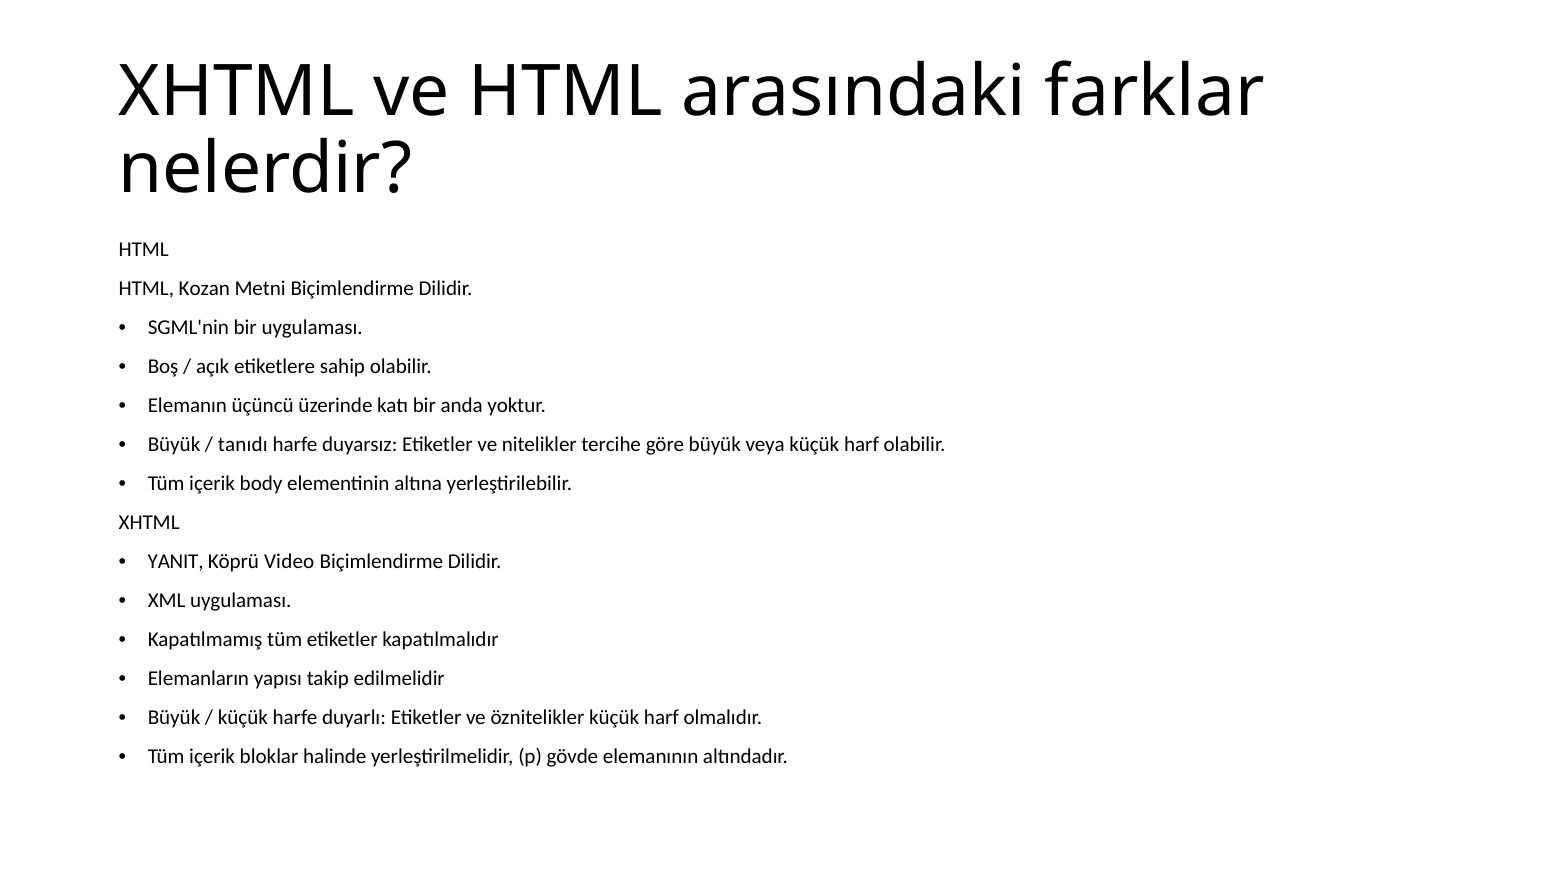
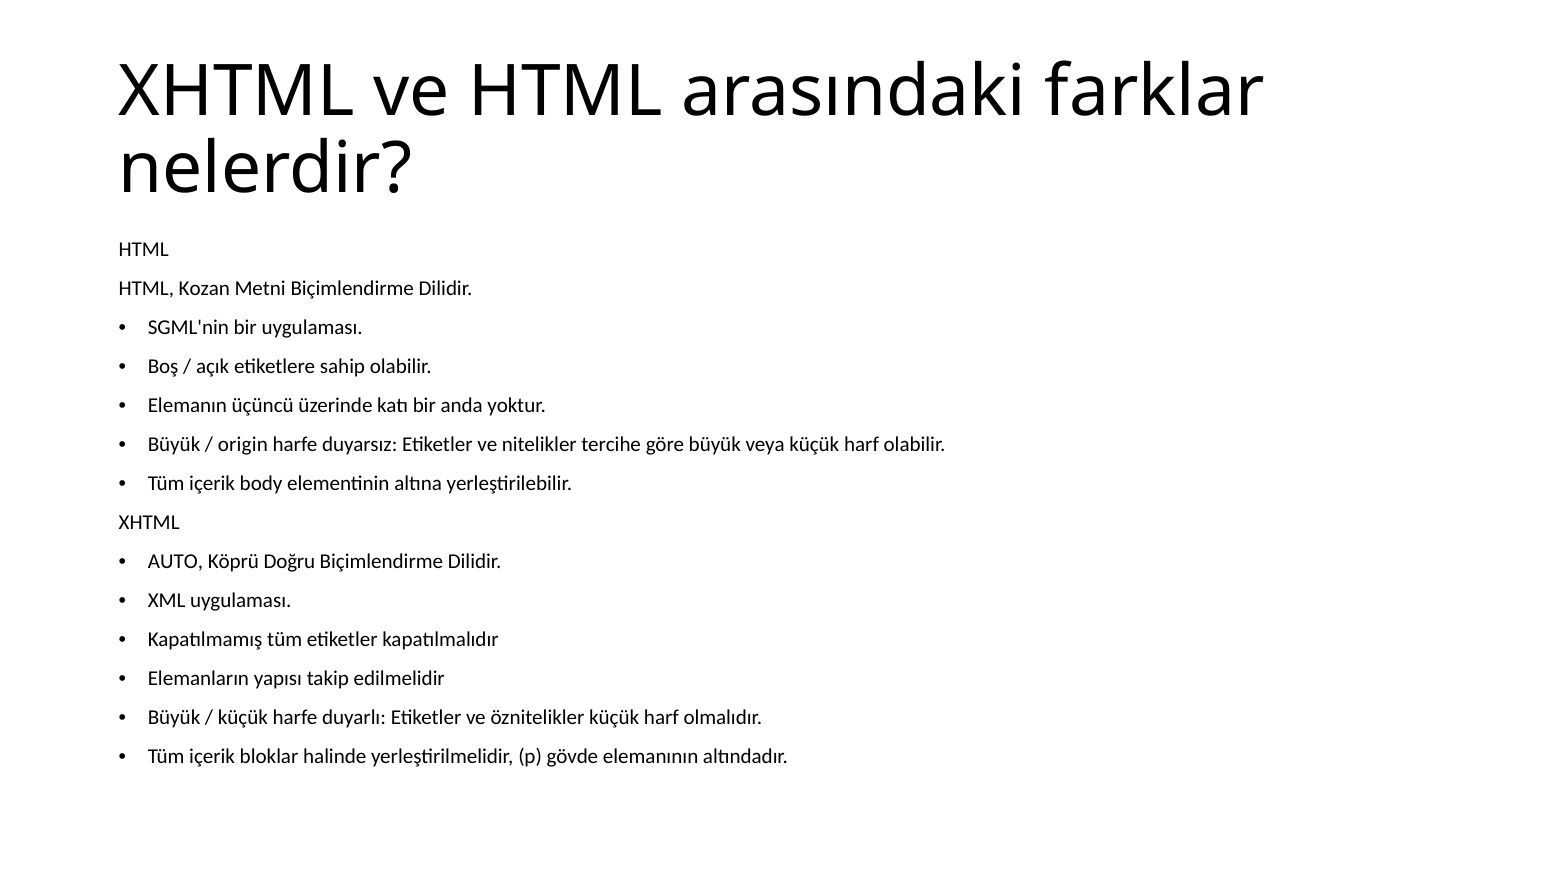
tanıdı: tanıdı -> origin
YANIT: YANIT -> AUTO
Video: Video -> Doğru
